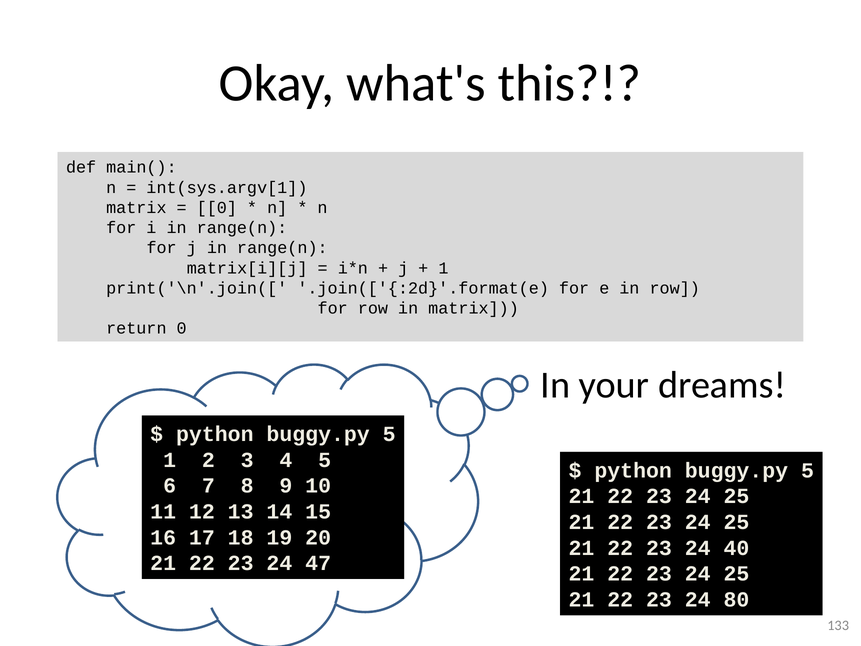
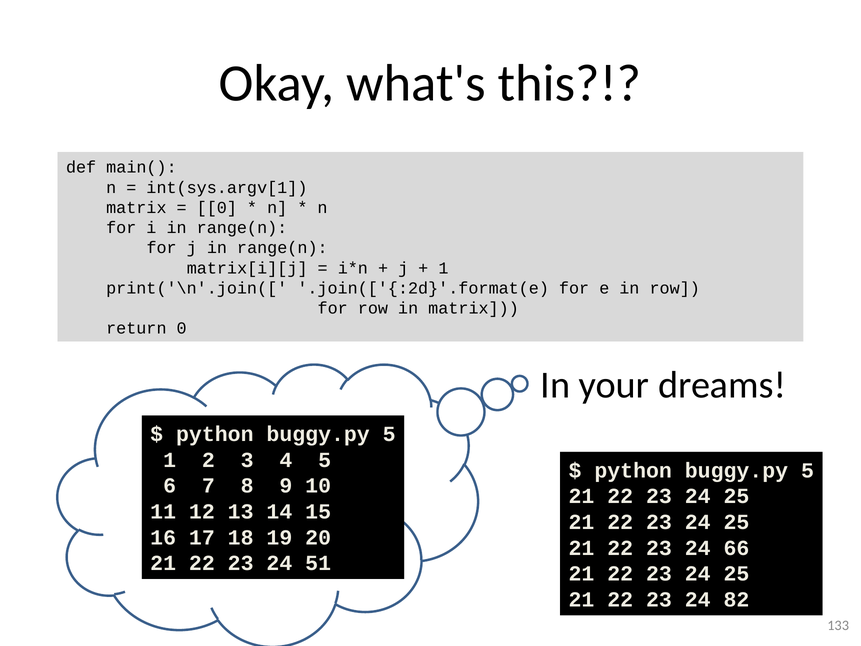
40: 40 -> 66
47: 47 -> 51
80: 80 -> 82
